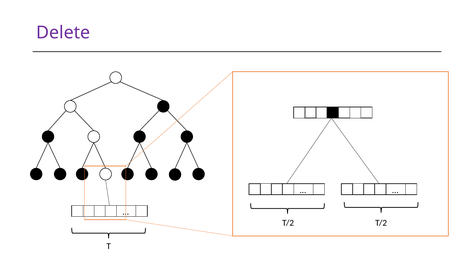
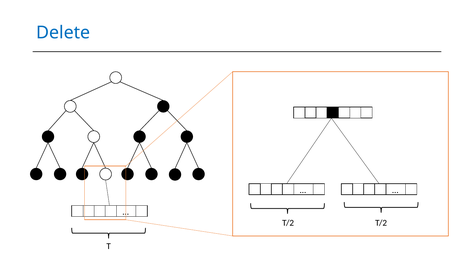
Delete colour: purple -> blue
